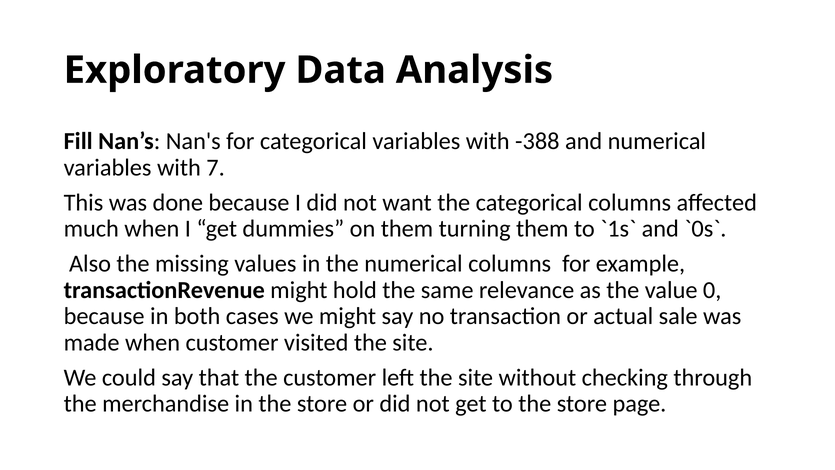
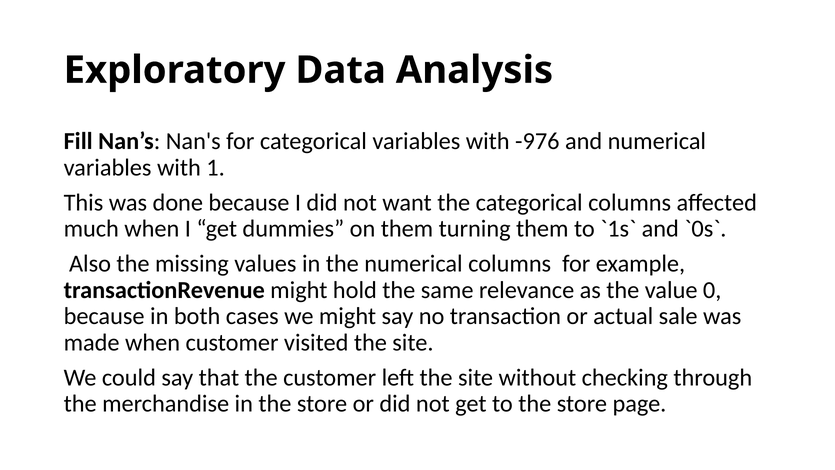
-388: -388 -> -976
7: 7 -> 1
